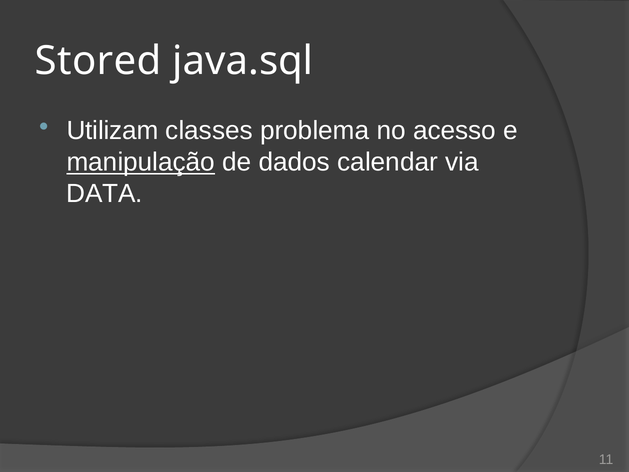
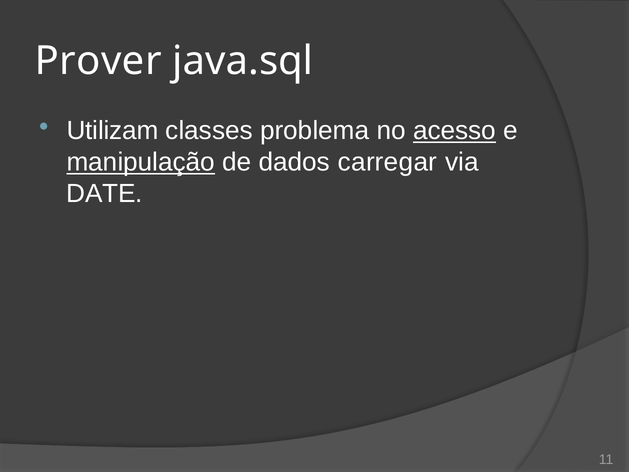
Stored: Stored -> Prover
acesso underline: none -> present
calendar: calendar -> carregar
DATA: DATA -> DATE
